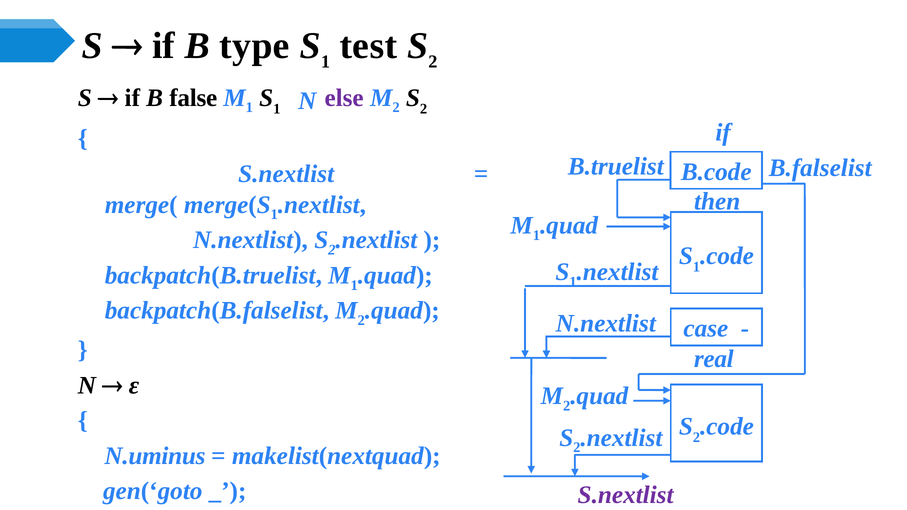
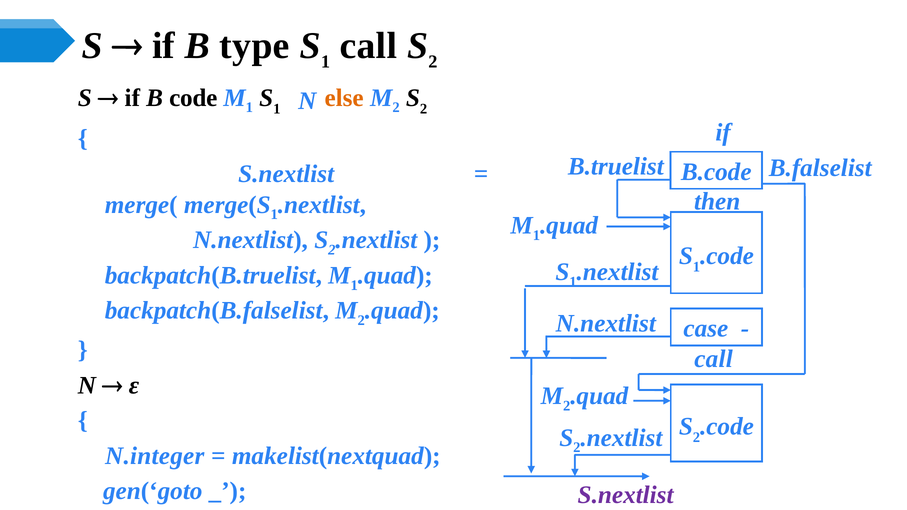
test at (368, 46): test -> call
false: false -> code
else colour: purple -> orange
real at (714, 359): real -> call
N.uminus: N.uminus -> N.integer
